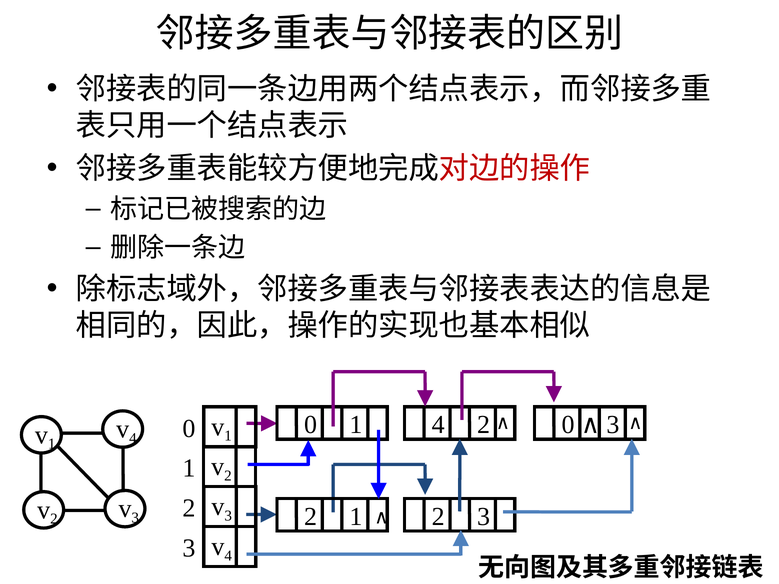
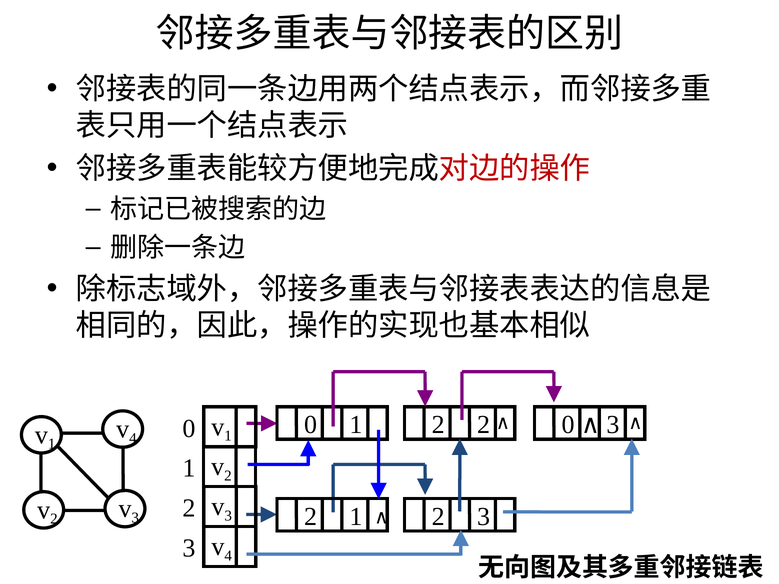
4 at (438, 425): 4 -> 2
